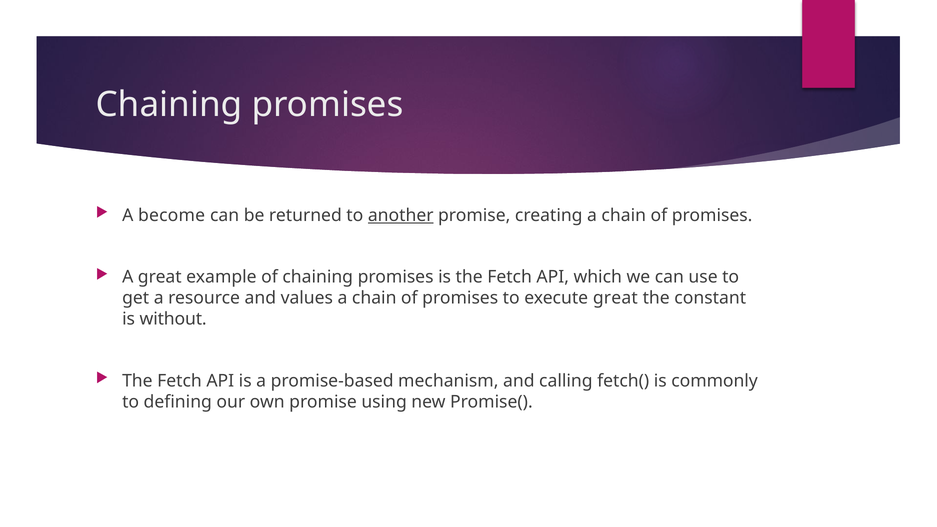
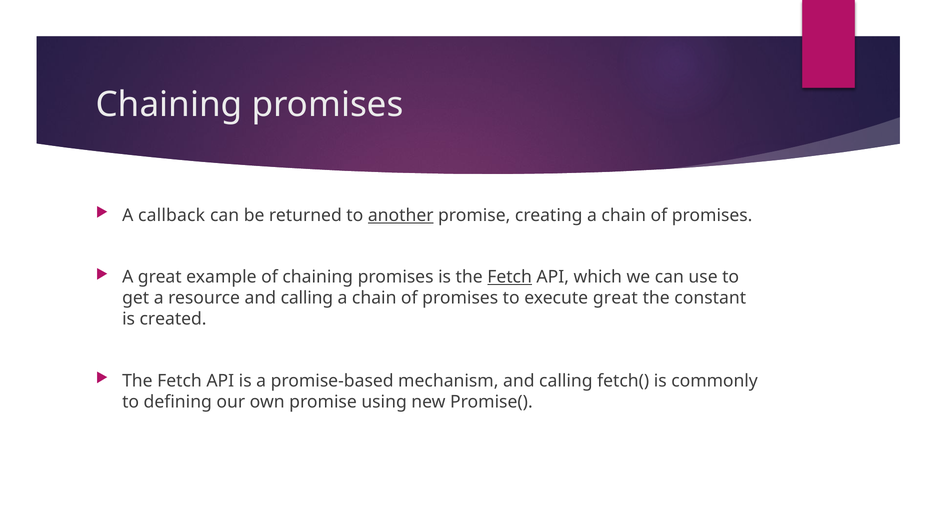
become: become -> callback
Fetch at (510, 277) underline: none -> present
resource and values: values -> calling
without: without -> created
